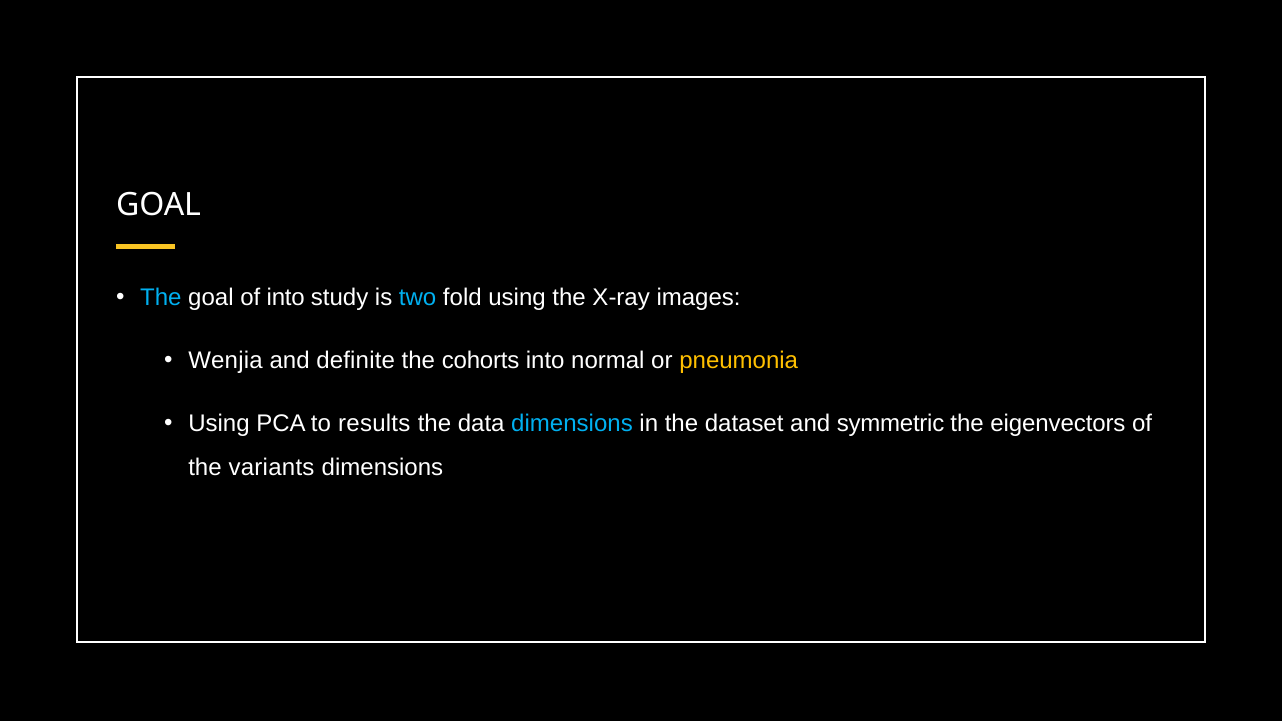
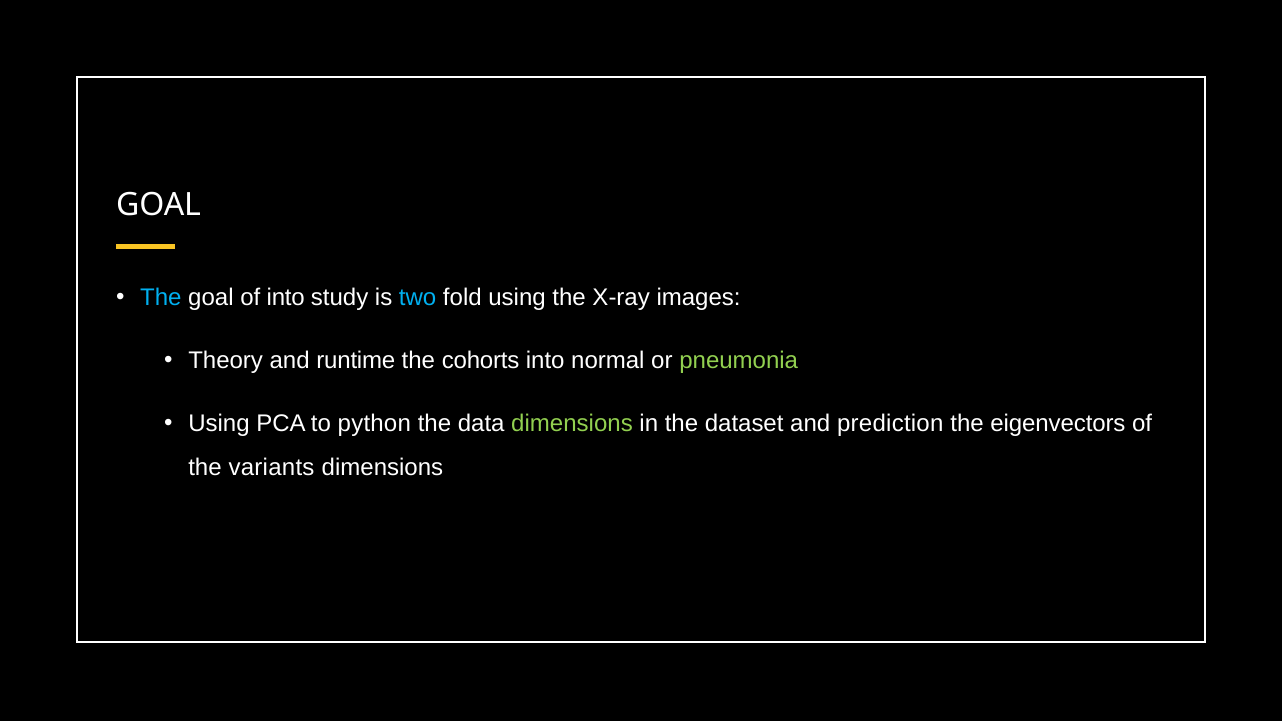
Wenjia: Wenjia -> Theory
definite: definite -> runtime
pneumonia colour: yellow -> light green
results: results -> python
dimensions at (572, 424) colour: light blue -> light green
symmetric: symmetric -> prediction
